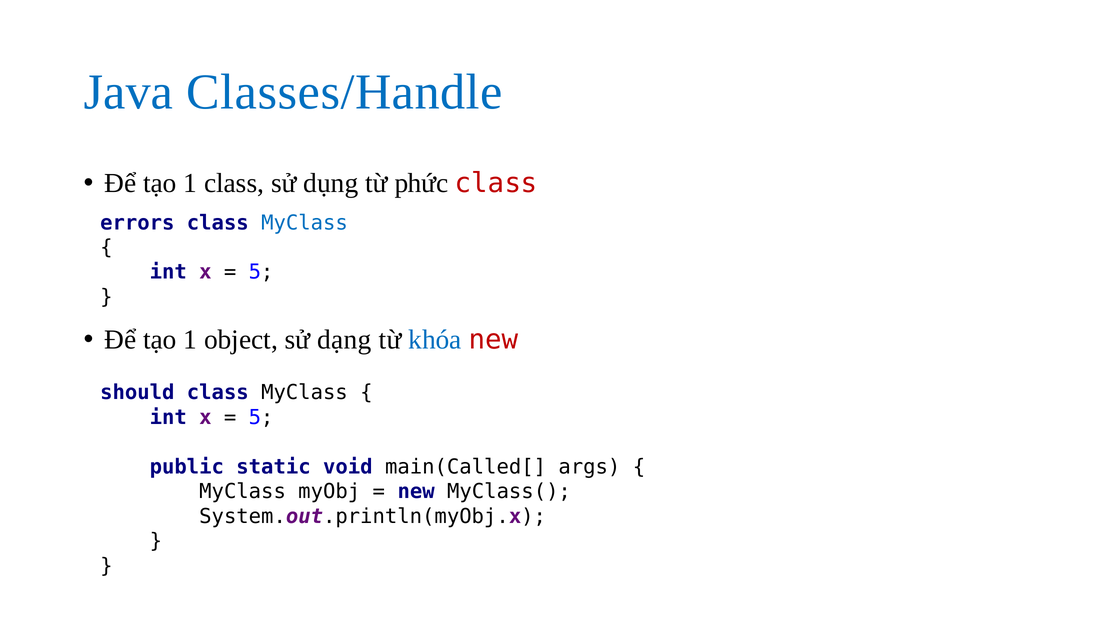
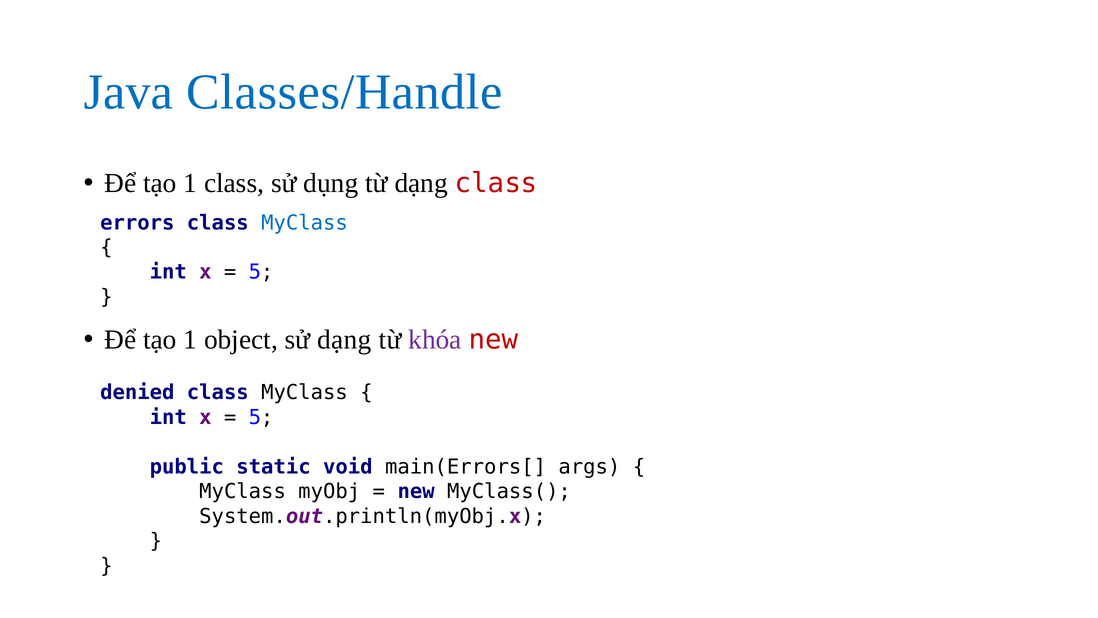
từ phức: phức -> dạng
khóa colour: blue -> purple
should: should -> denied
main(Called[: main(Called[ -> main(Errors[
